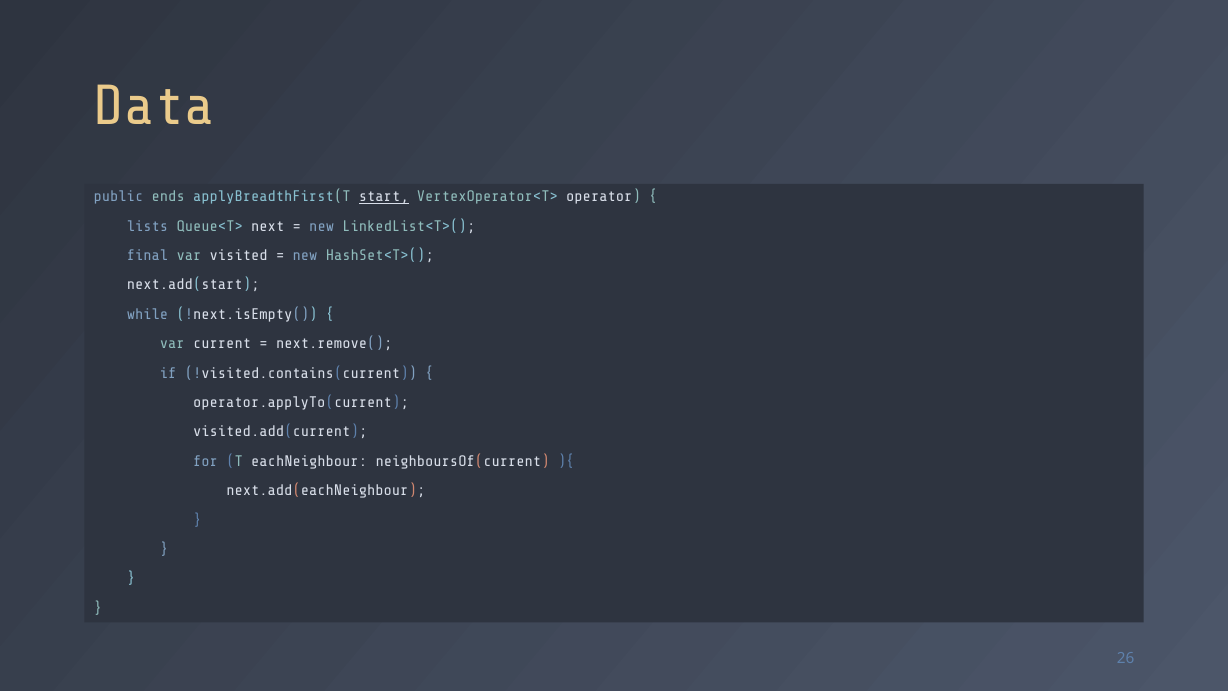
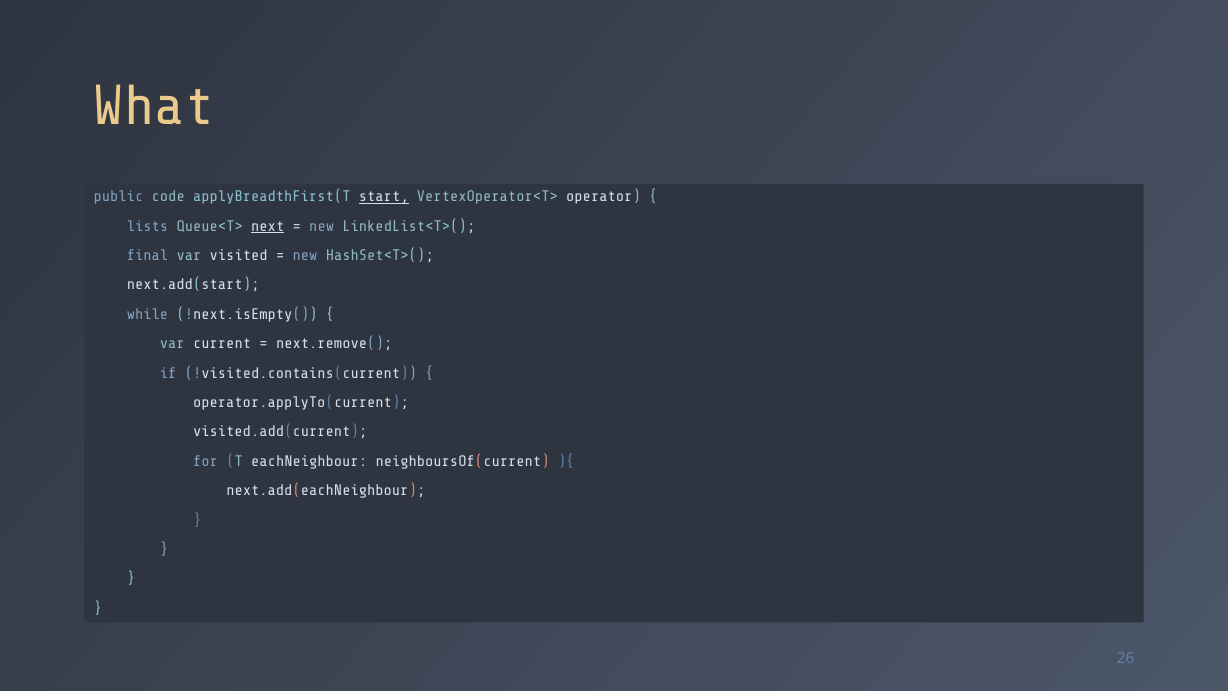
Data: Data -> What
ends: ends -> code
next underline: none -> present
